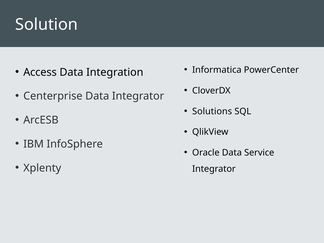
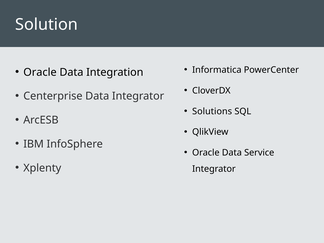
Access at (40, 72): Access -> Oracle
